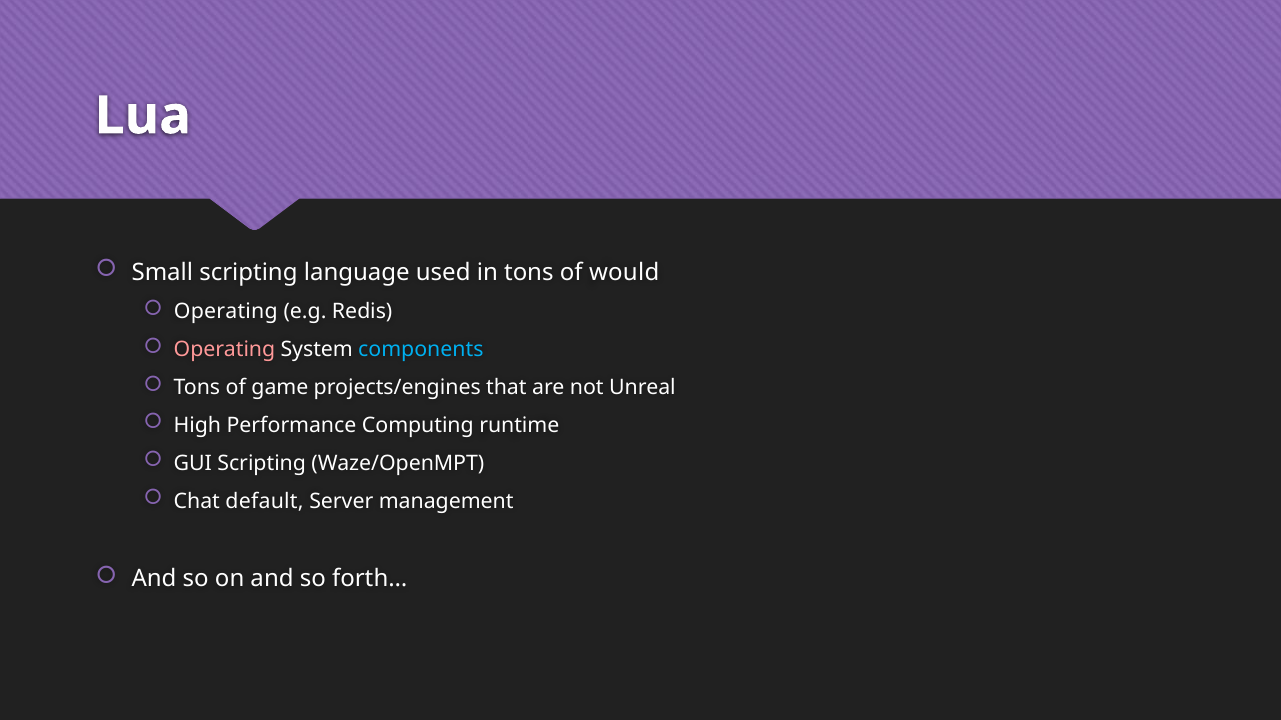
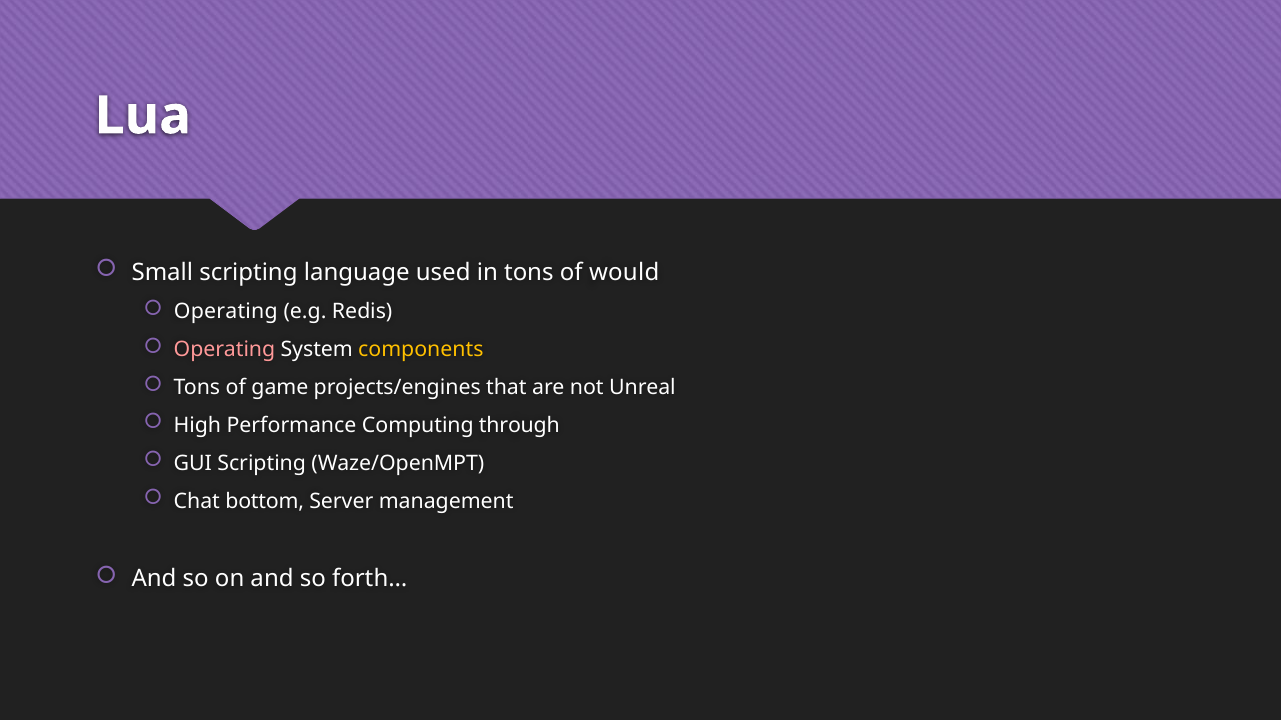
components colour: light blue -> yellow
runtime: runtime -> through
default: default -> bottom
